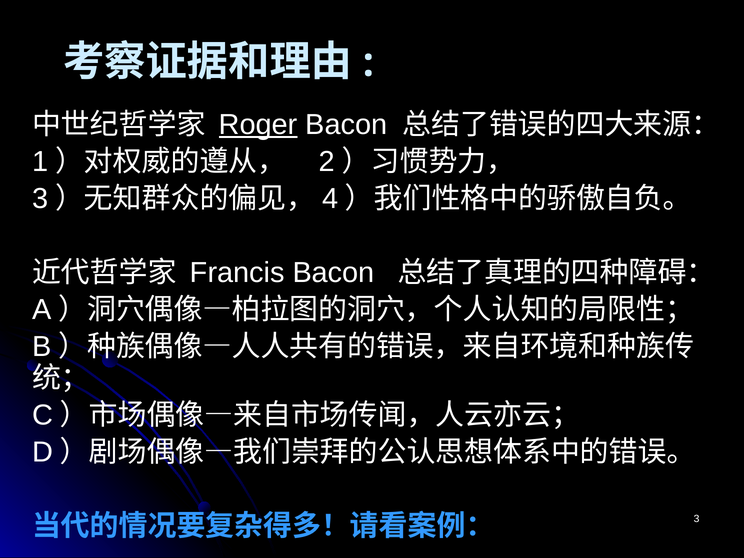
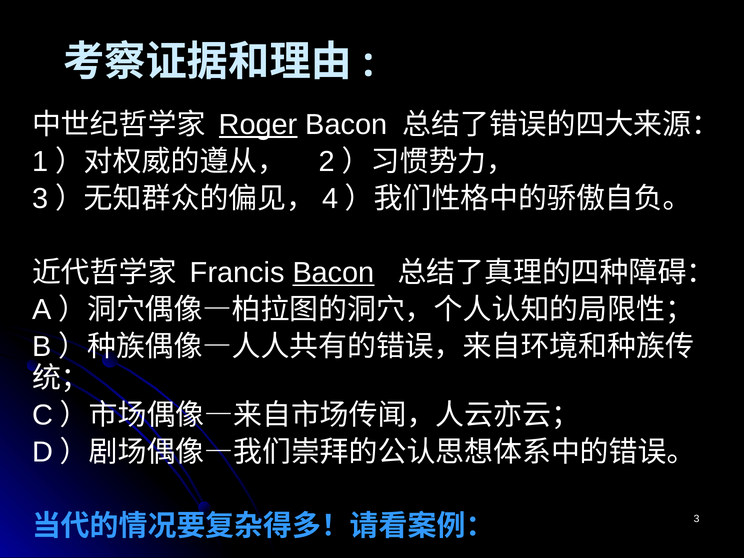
Bacon at (333, 273) underline: none -> present
